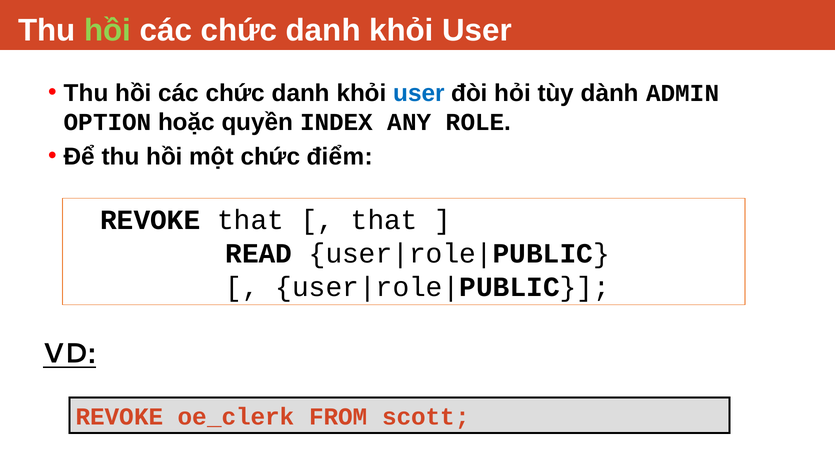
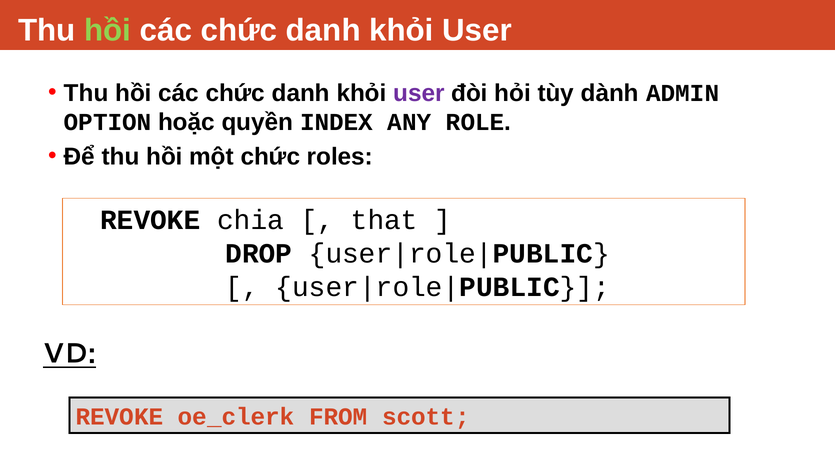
user at (419, 93) colour: blue -> purple
điểm: điểm -> roles
REVOKE that: that -> chia
READ: READ -> DROP
